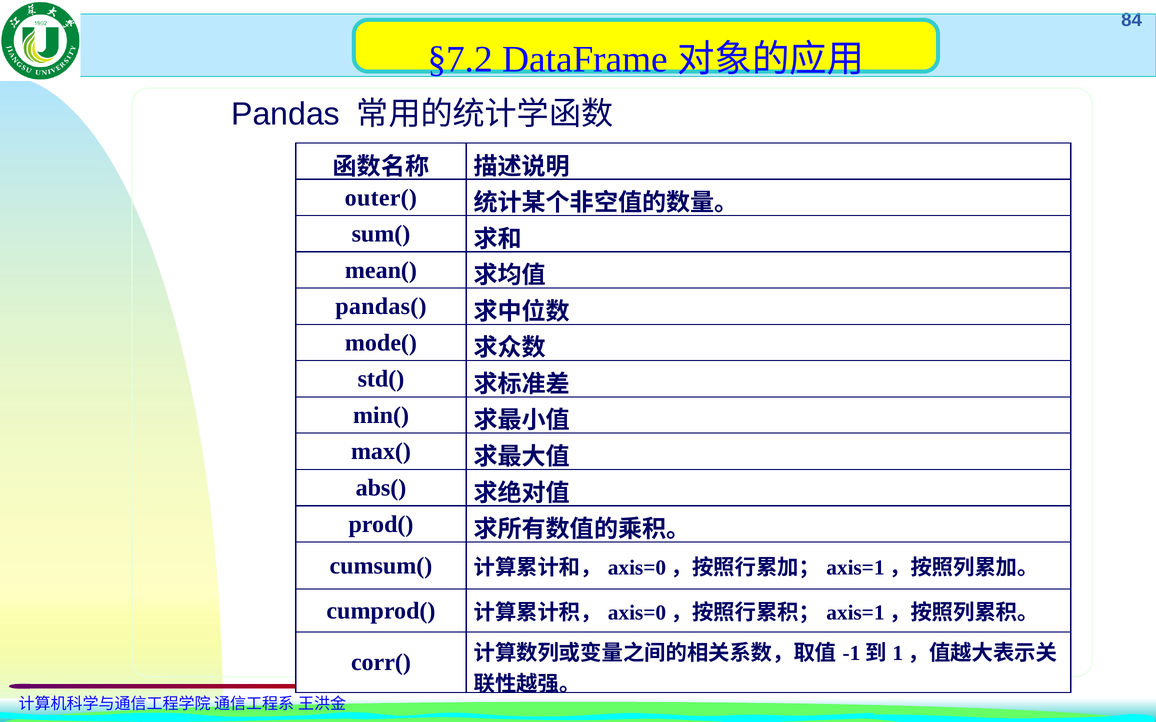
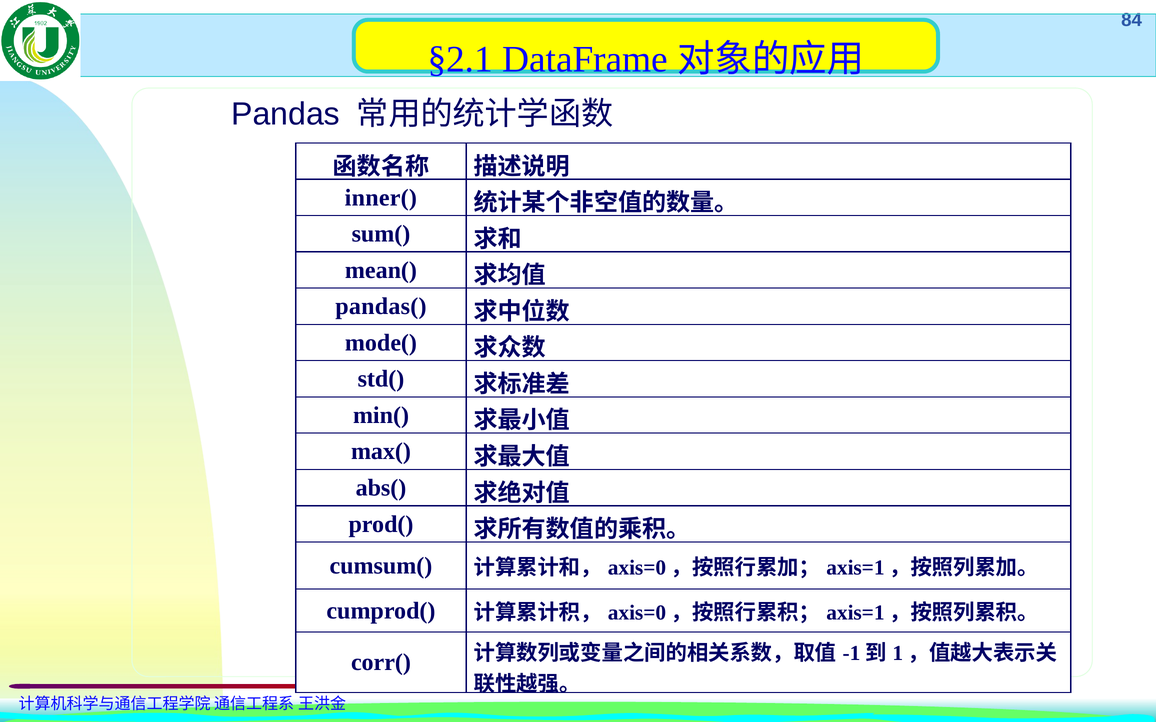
§7.2: §7.2 -> §2.1
outer(: outer( -> inner(
